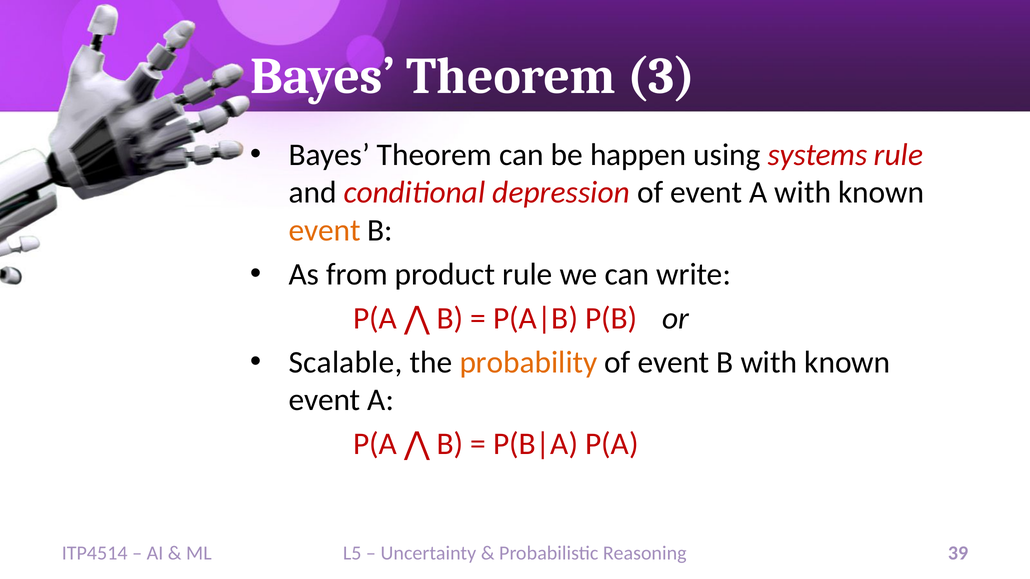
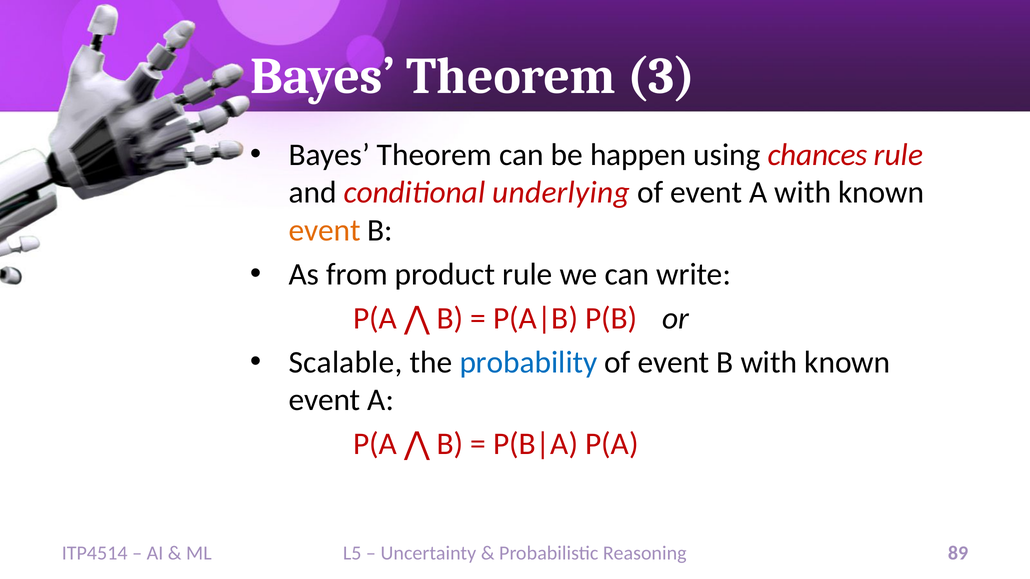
systems: systems -> chances
depression: depression -> underlying
probability colour: orange -> blue
39: 39 -> 89
